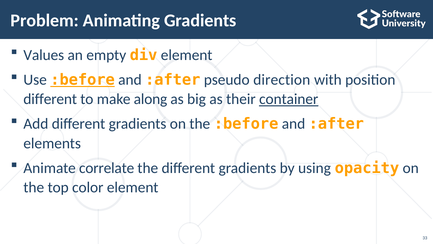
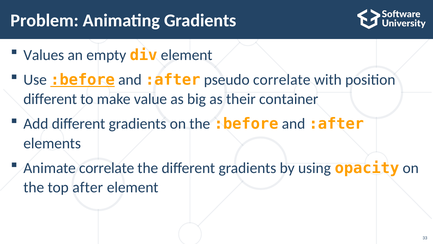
pseudo direction: direction -> correlate
along: along -> value
container underline: present -> none
color: color -> after
